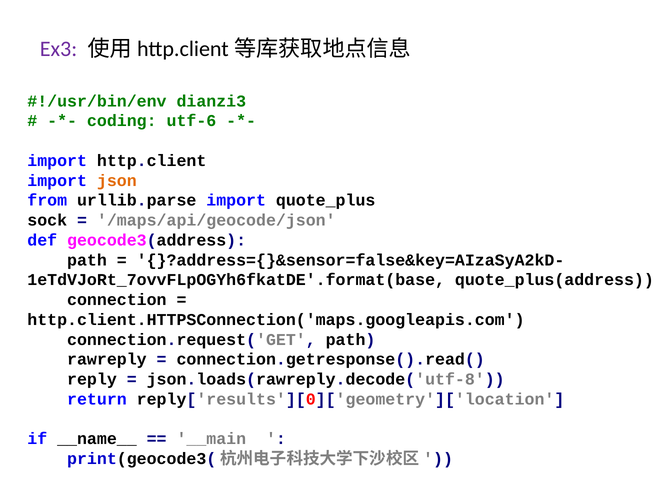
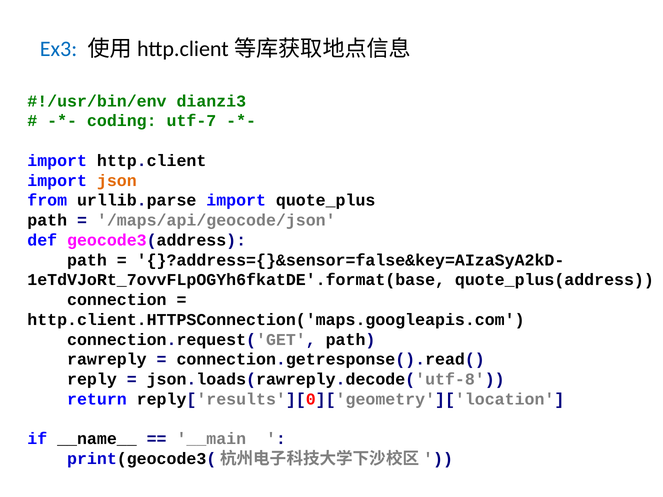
Ex3 colour: purple -> blue
utf-6: utf-6 -> utf-7
sock at (47, 220): sock -> path
